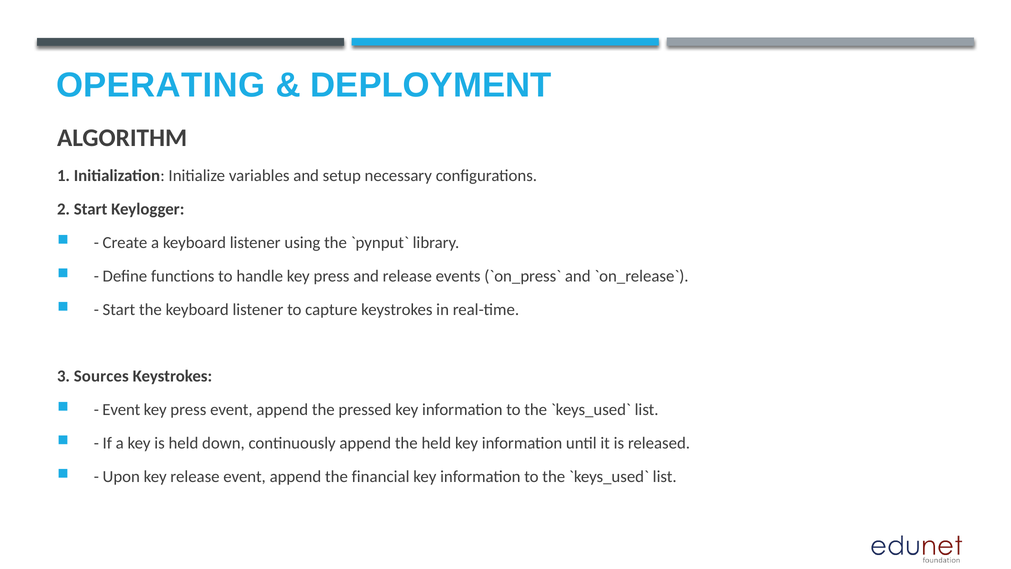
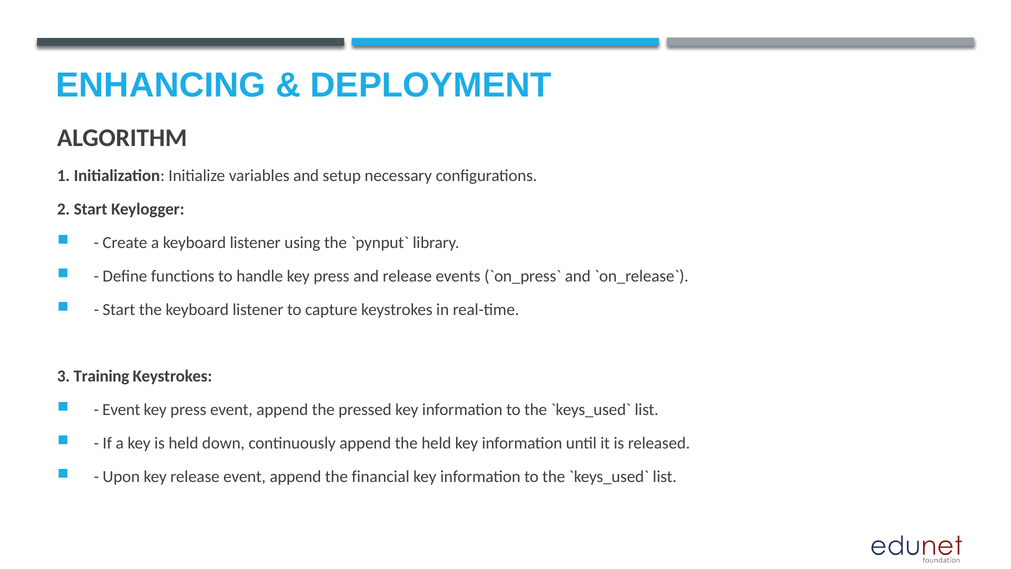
OPERATING: OPERATING -> ENHANCING
Sources: Sources -> Training
